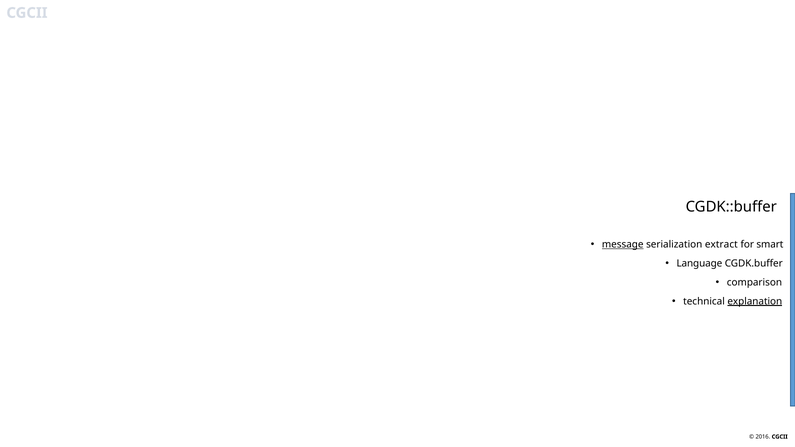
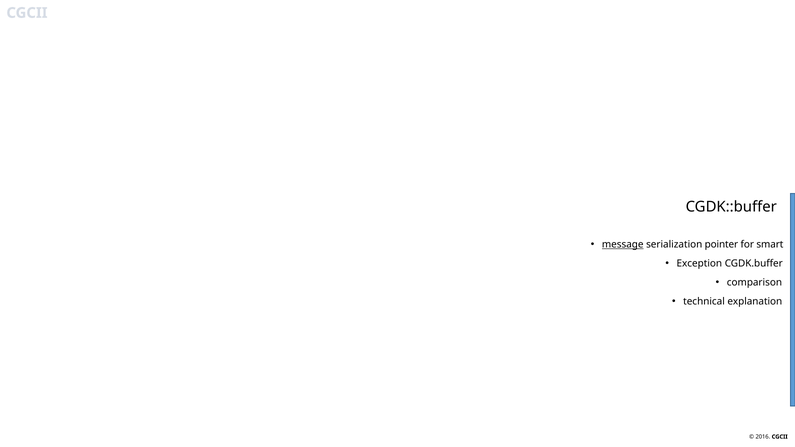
extract: extract -> pointer
Language: Language -> Exception
explanation underline: present -> none
